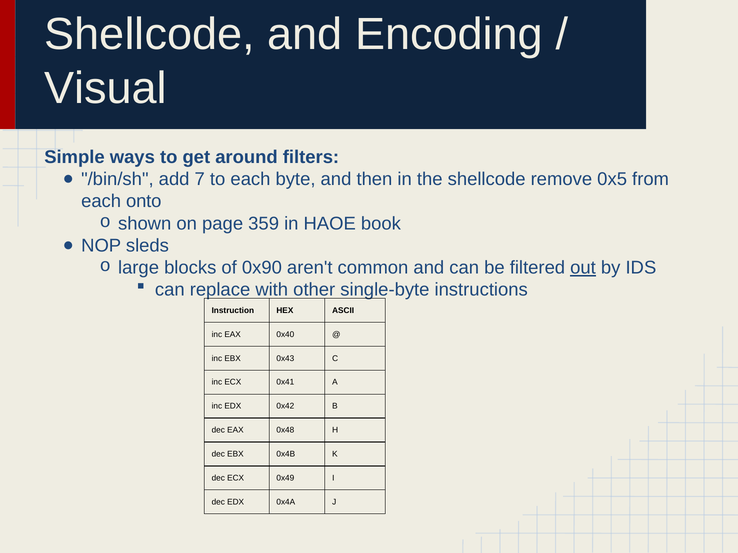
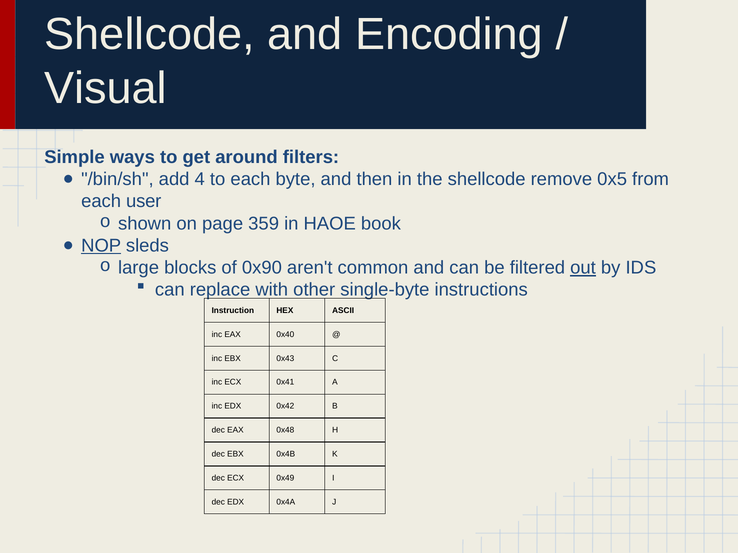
7: 7 -> 4
onto: onto -> user
NOP underline: none -> present
